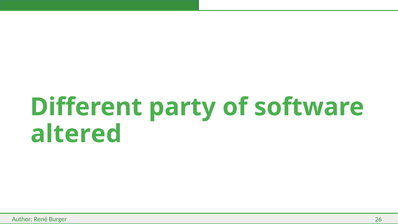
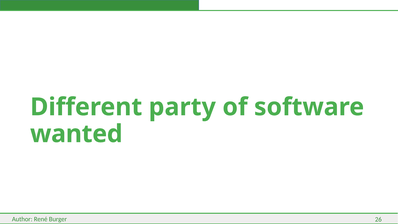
altered: altered -> wanted
